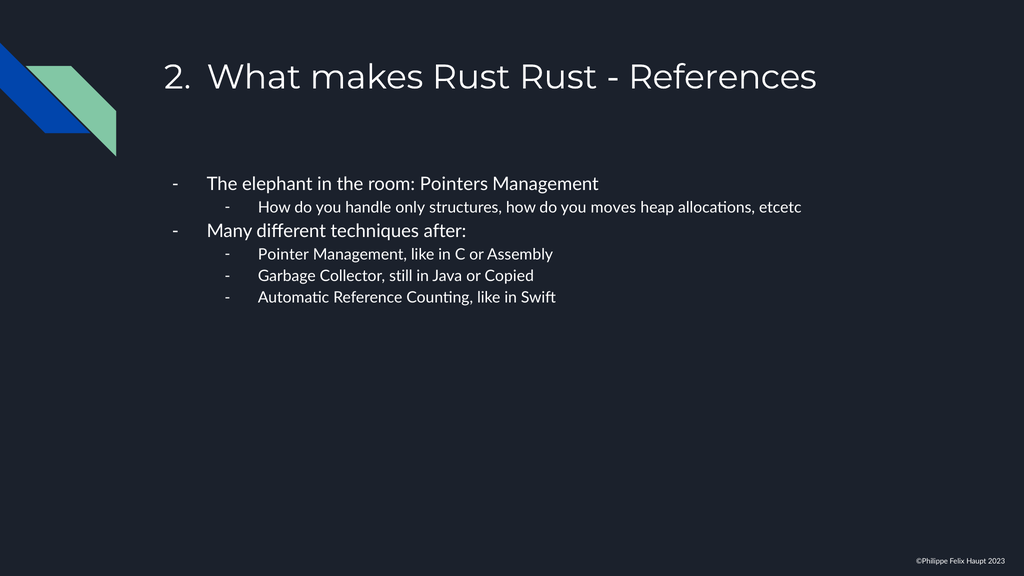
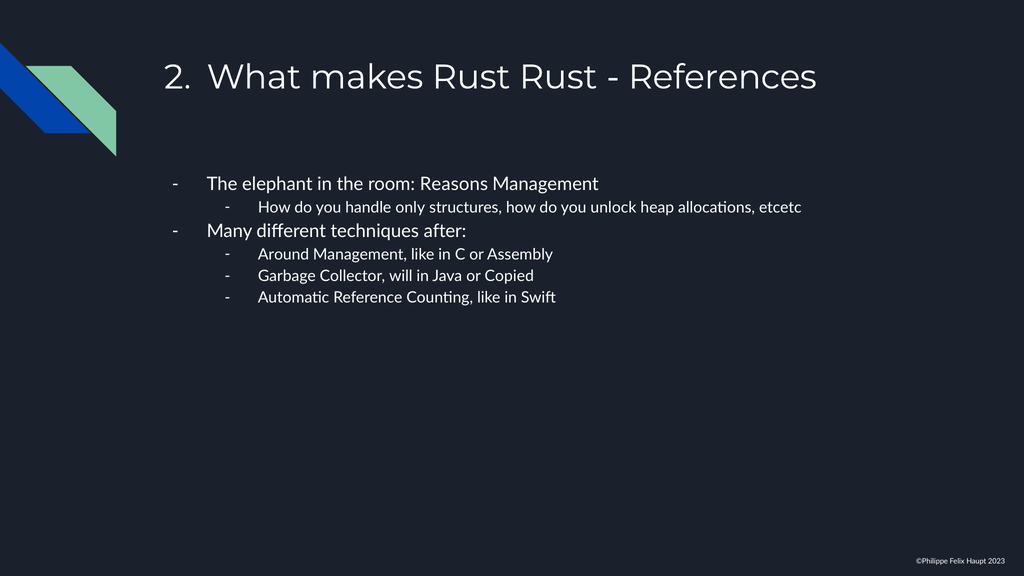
Pointers: Pointers -> Reasons
moves: moves -> unlock
Pointer: Pointer -> Around
still: still -> will
